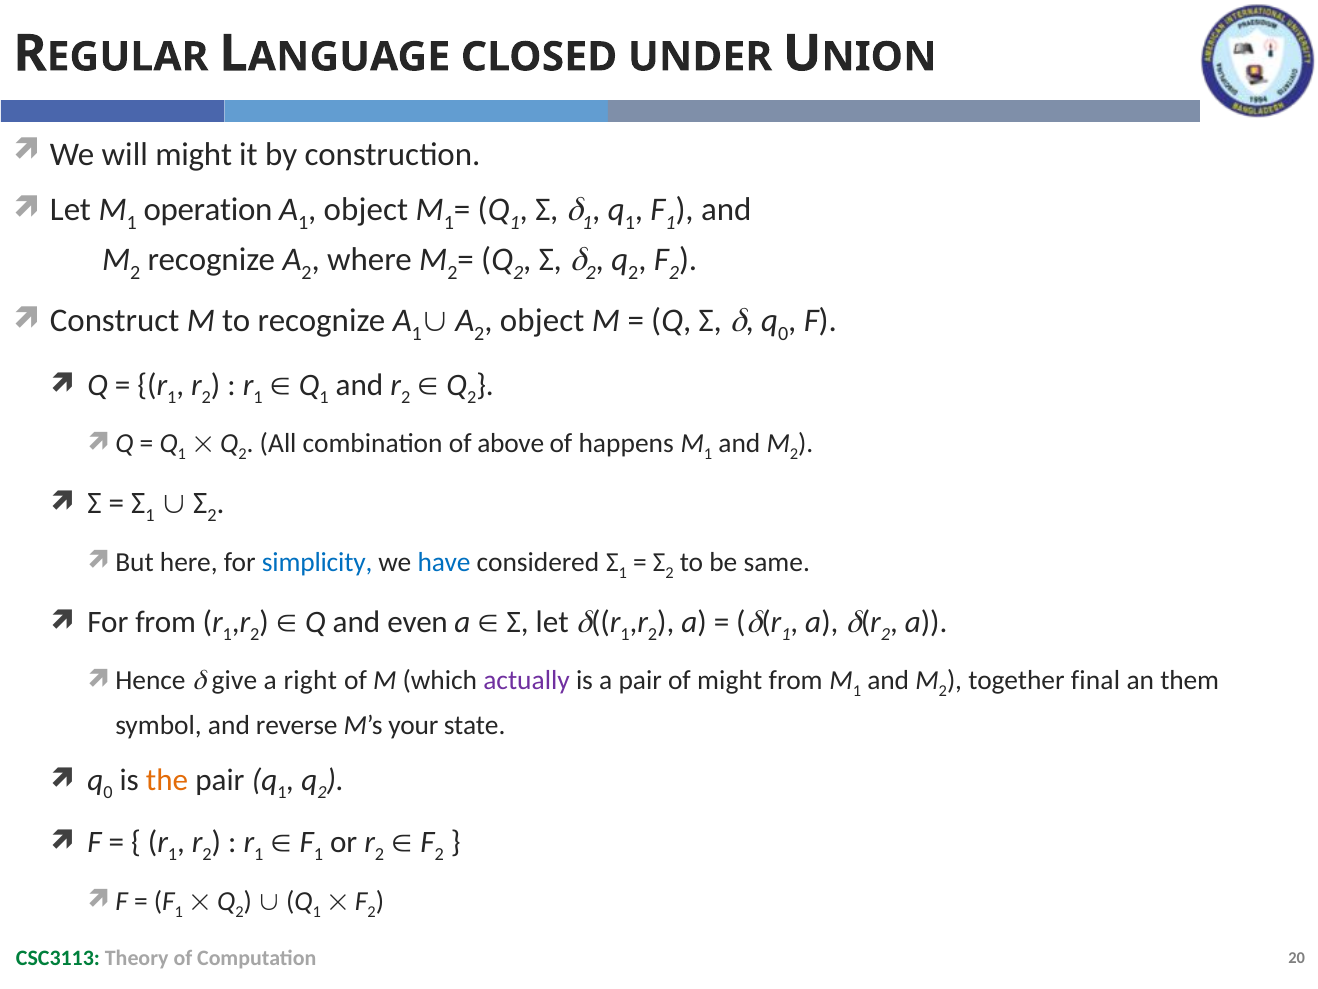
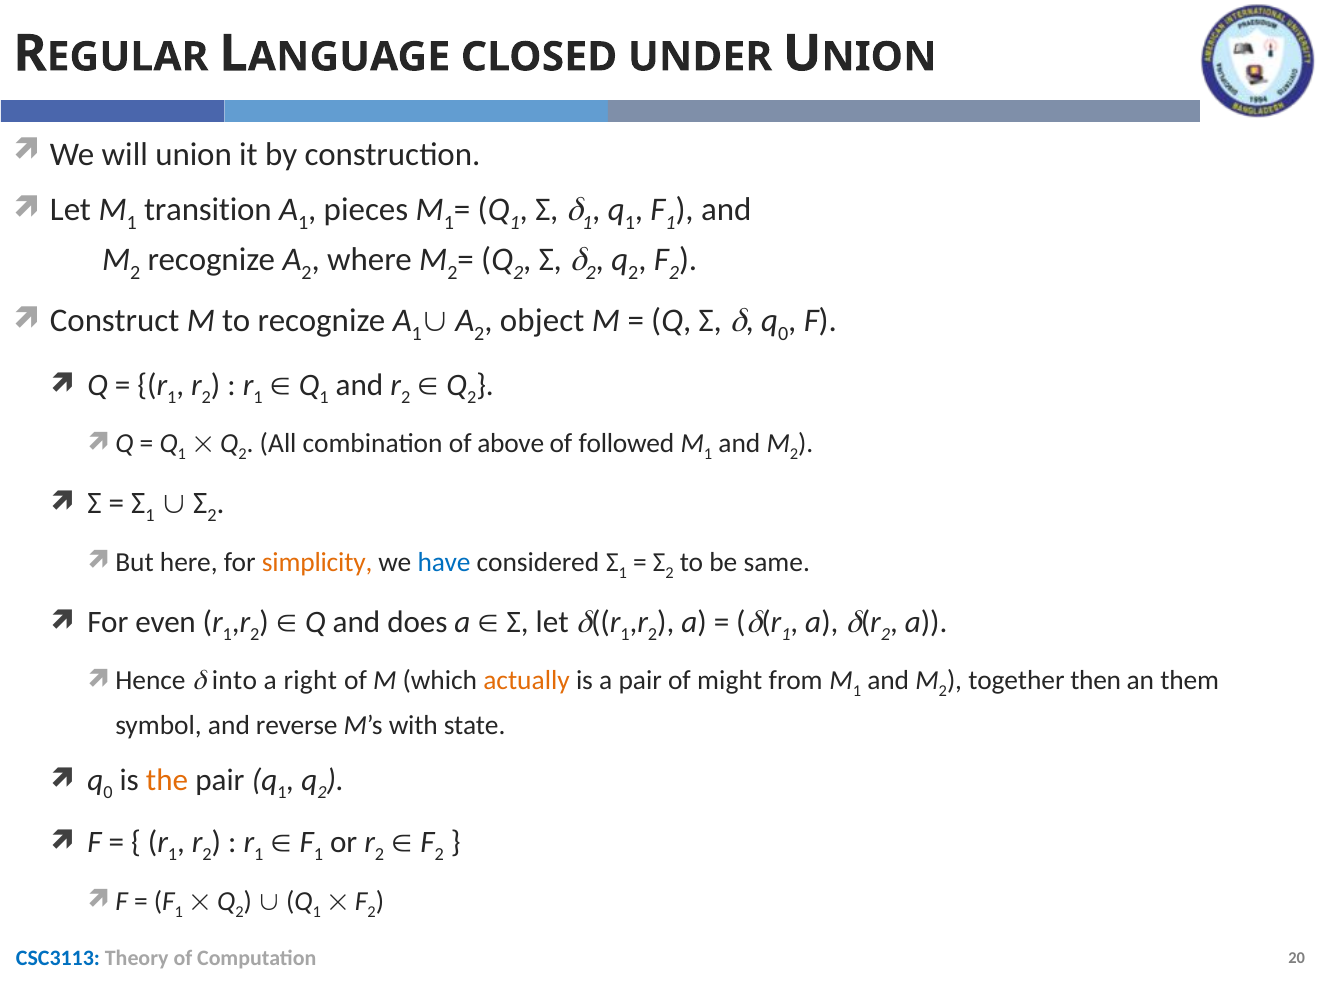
will might: might -> union
operation: operation -> transition
object at (366, 210): object -> pieces
happens: happens -> followed
simplicity colour: blue -> orange
For from: from -> even
even: even -> does
give: give -> into
actually colour: purple -> orange
final: final -> then
your: your -> with
CSC3113 colour: green -> blue
